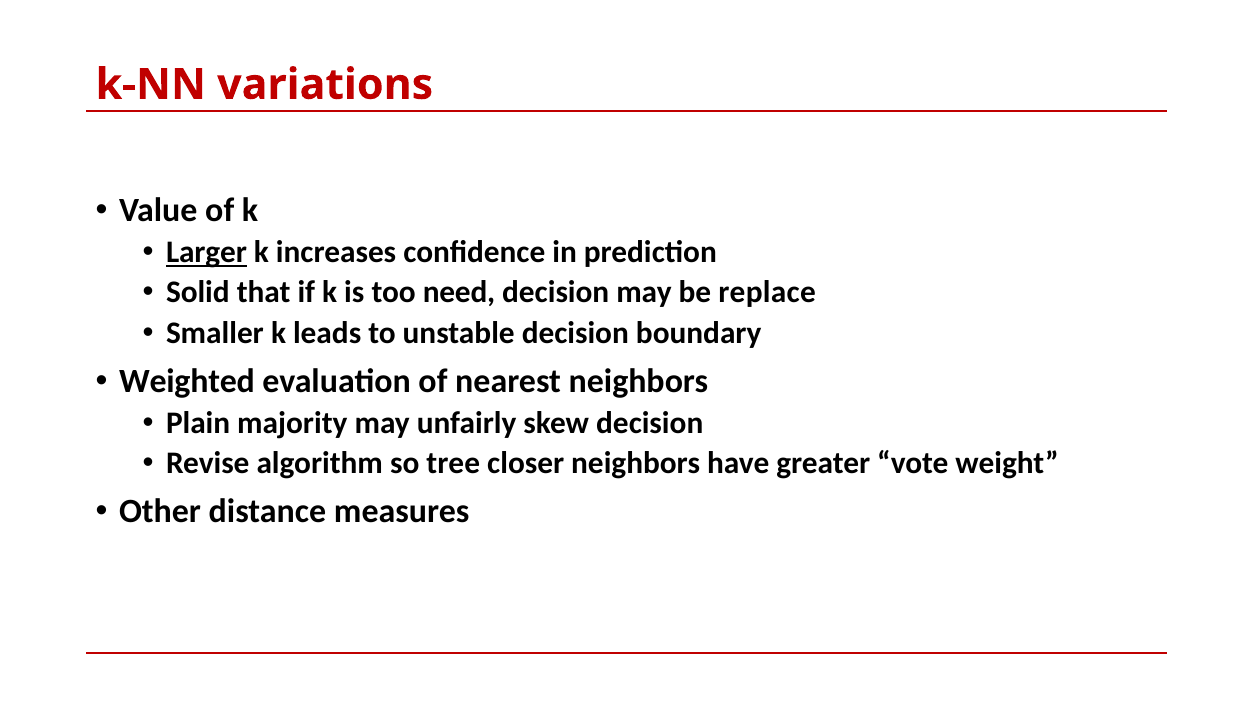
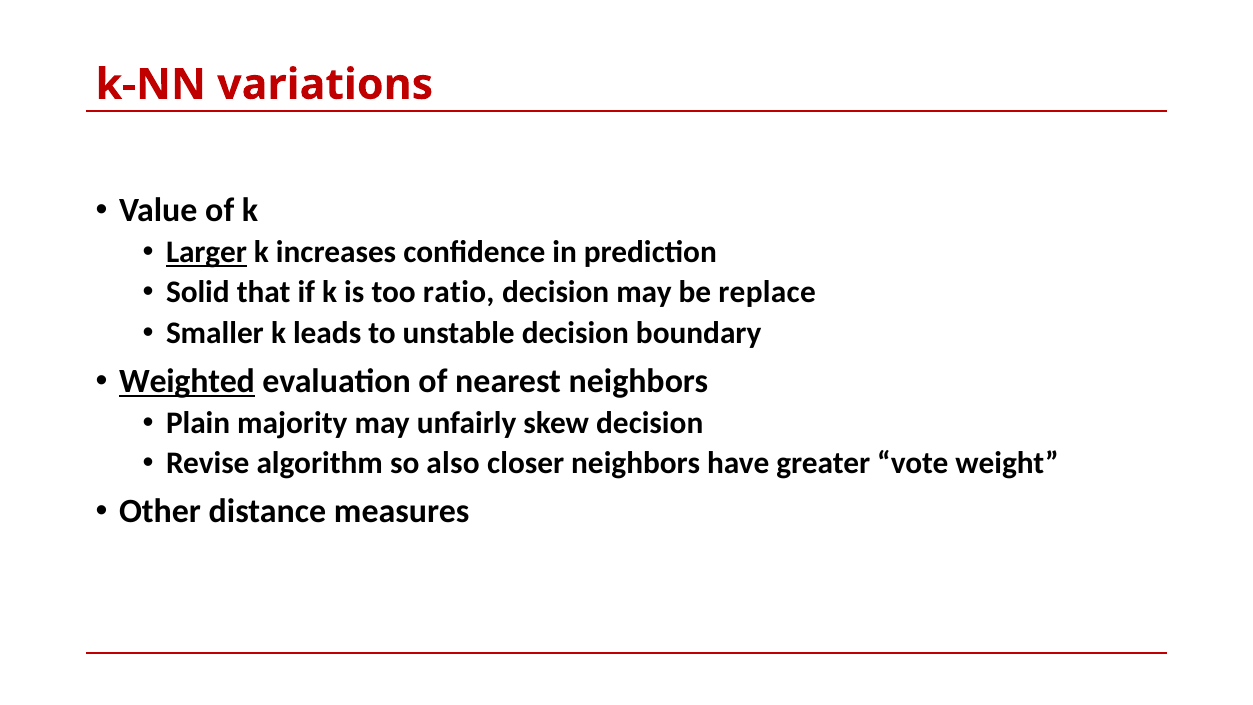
need: need -> ratio
Weighted underline: none -> present
tree: tree -> also
